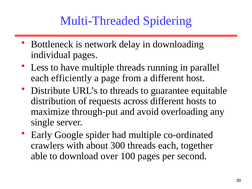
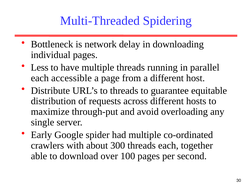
efficiently: efficiently -> accessible
